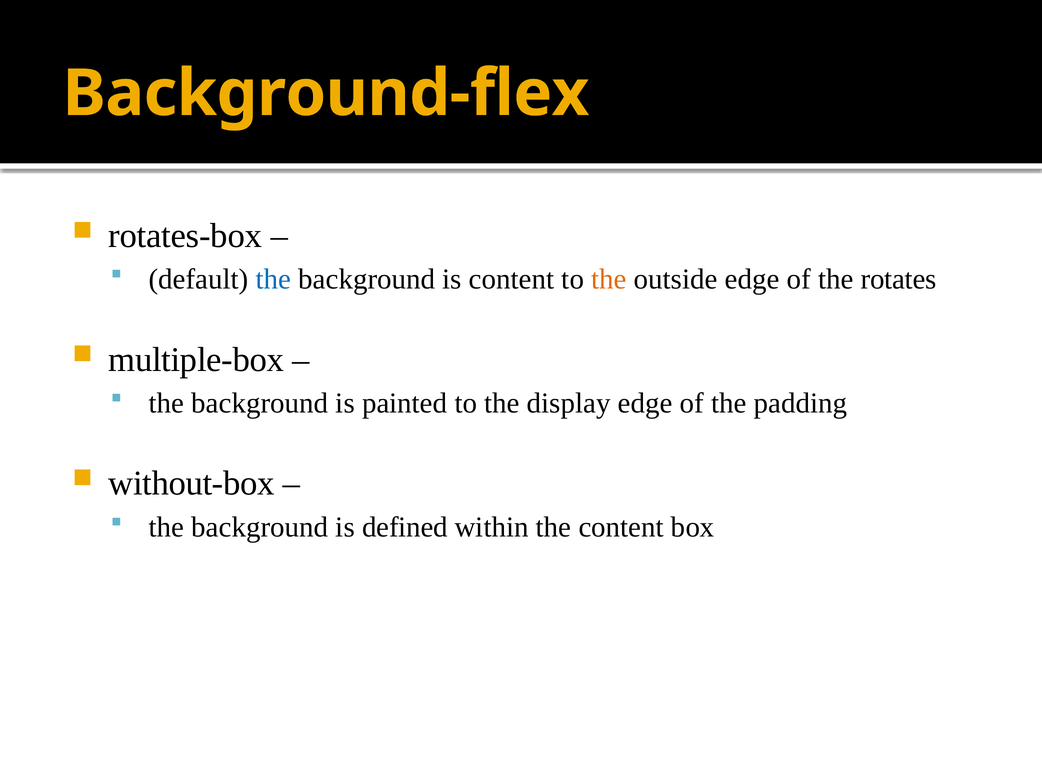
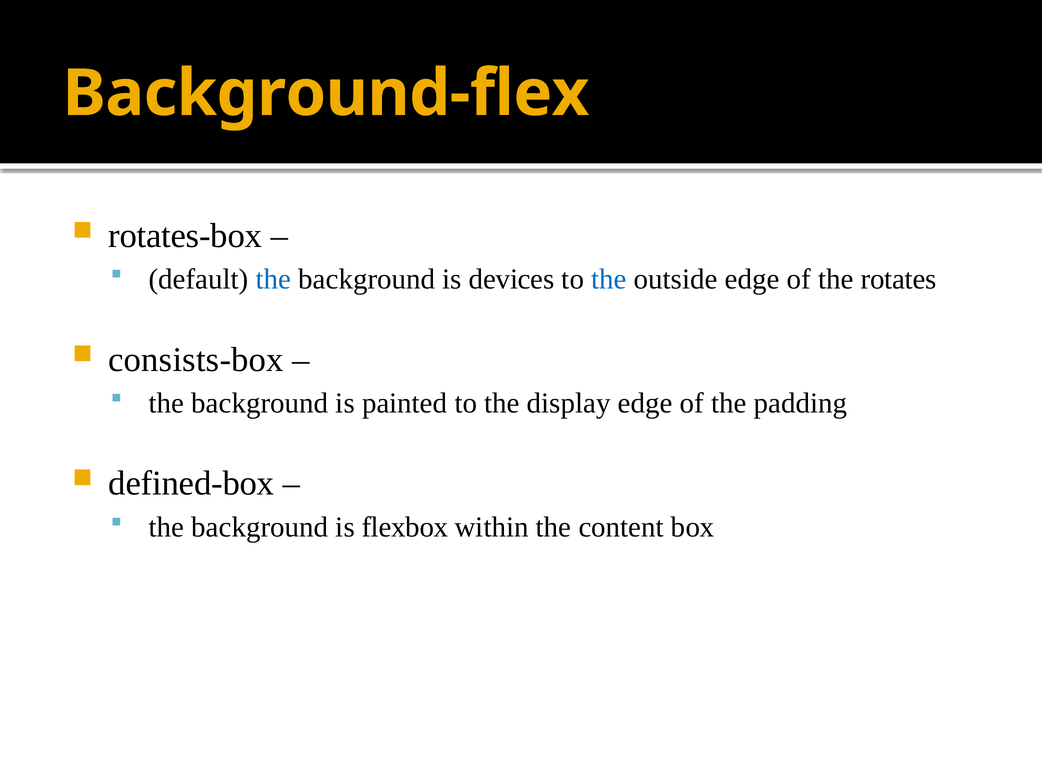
is content: content -> devices
the at (609, 280) colour: orange -> blue
multiple-box: multiple-box -> consists-box
without-box: without-box -> defined-box
defined: defined -> flexbox
